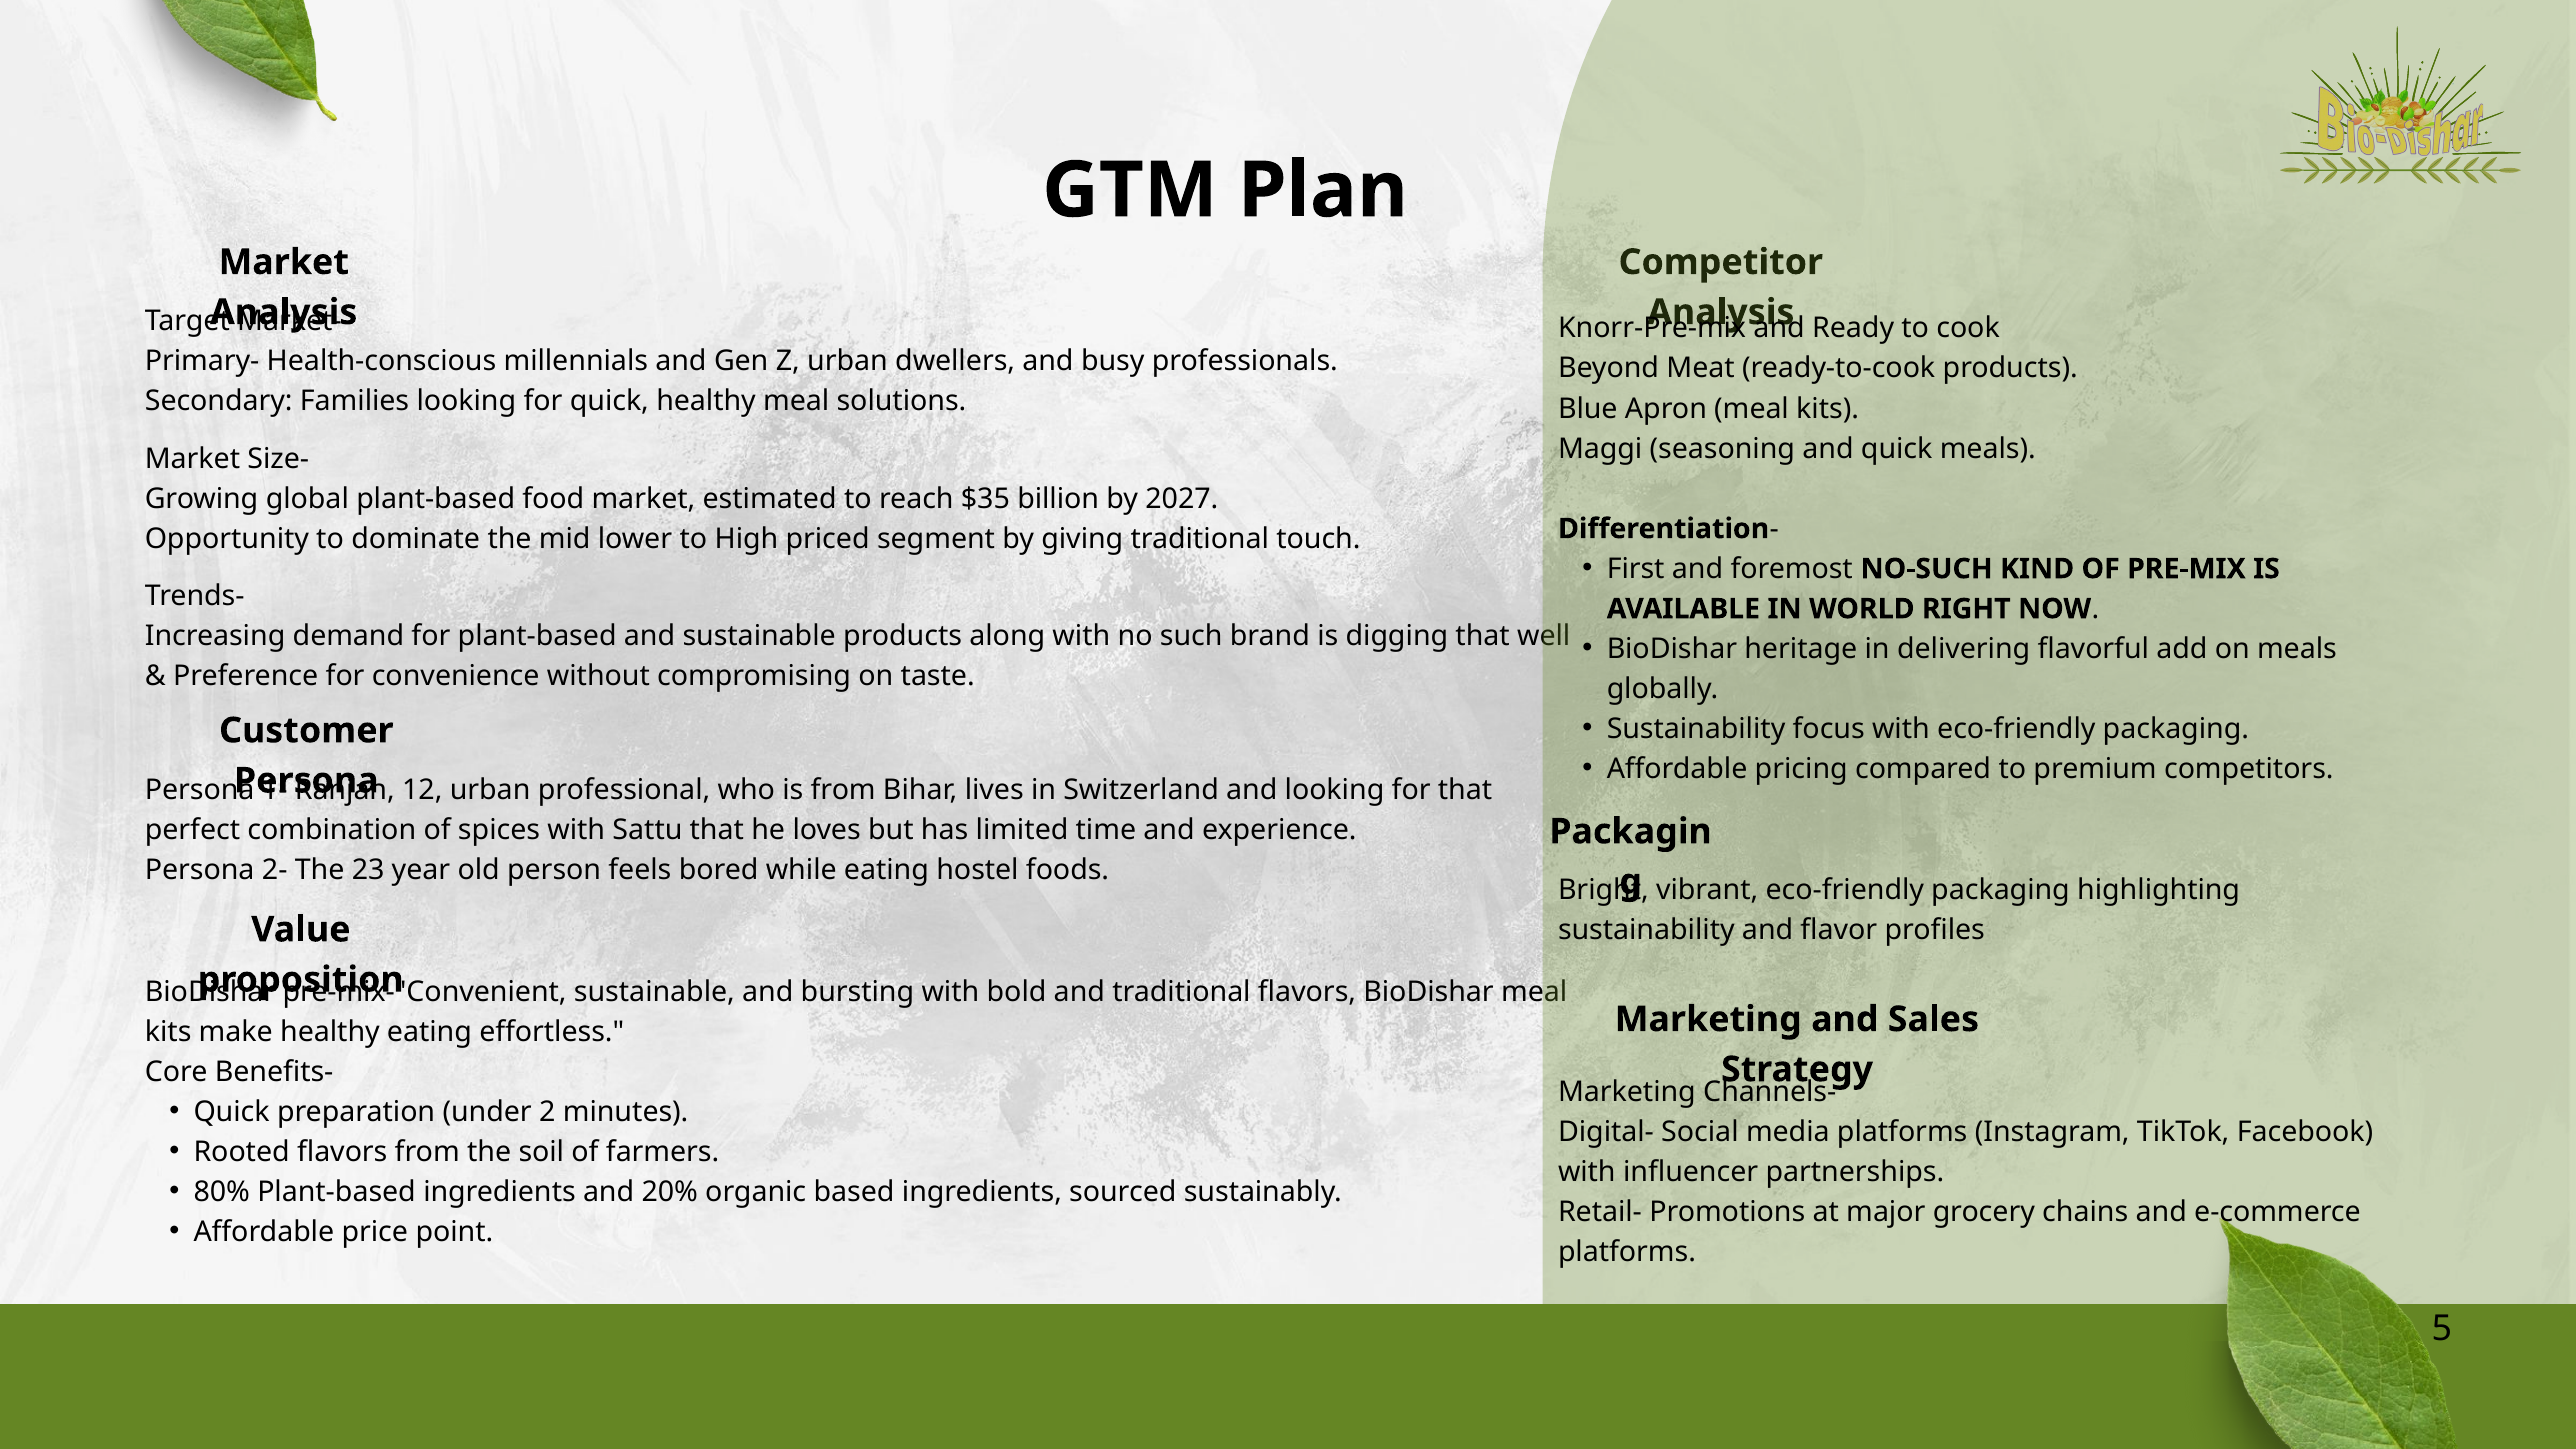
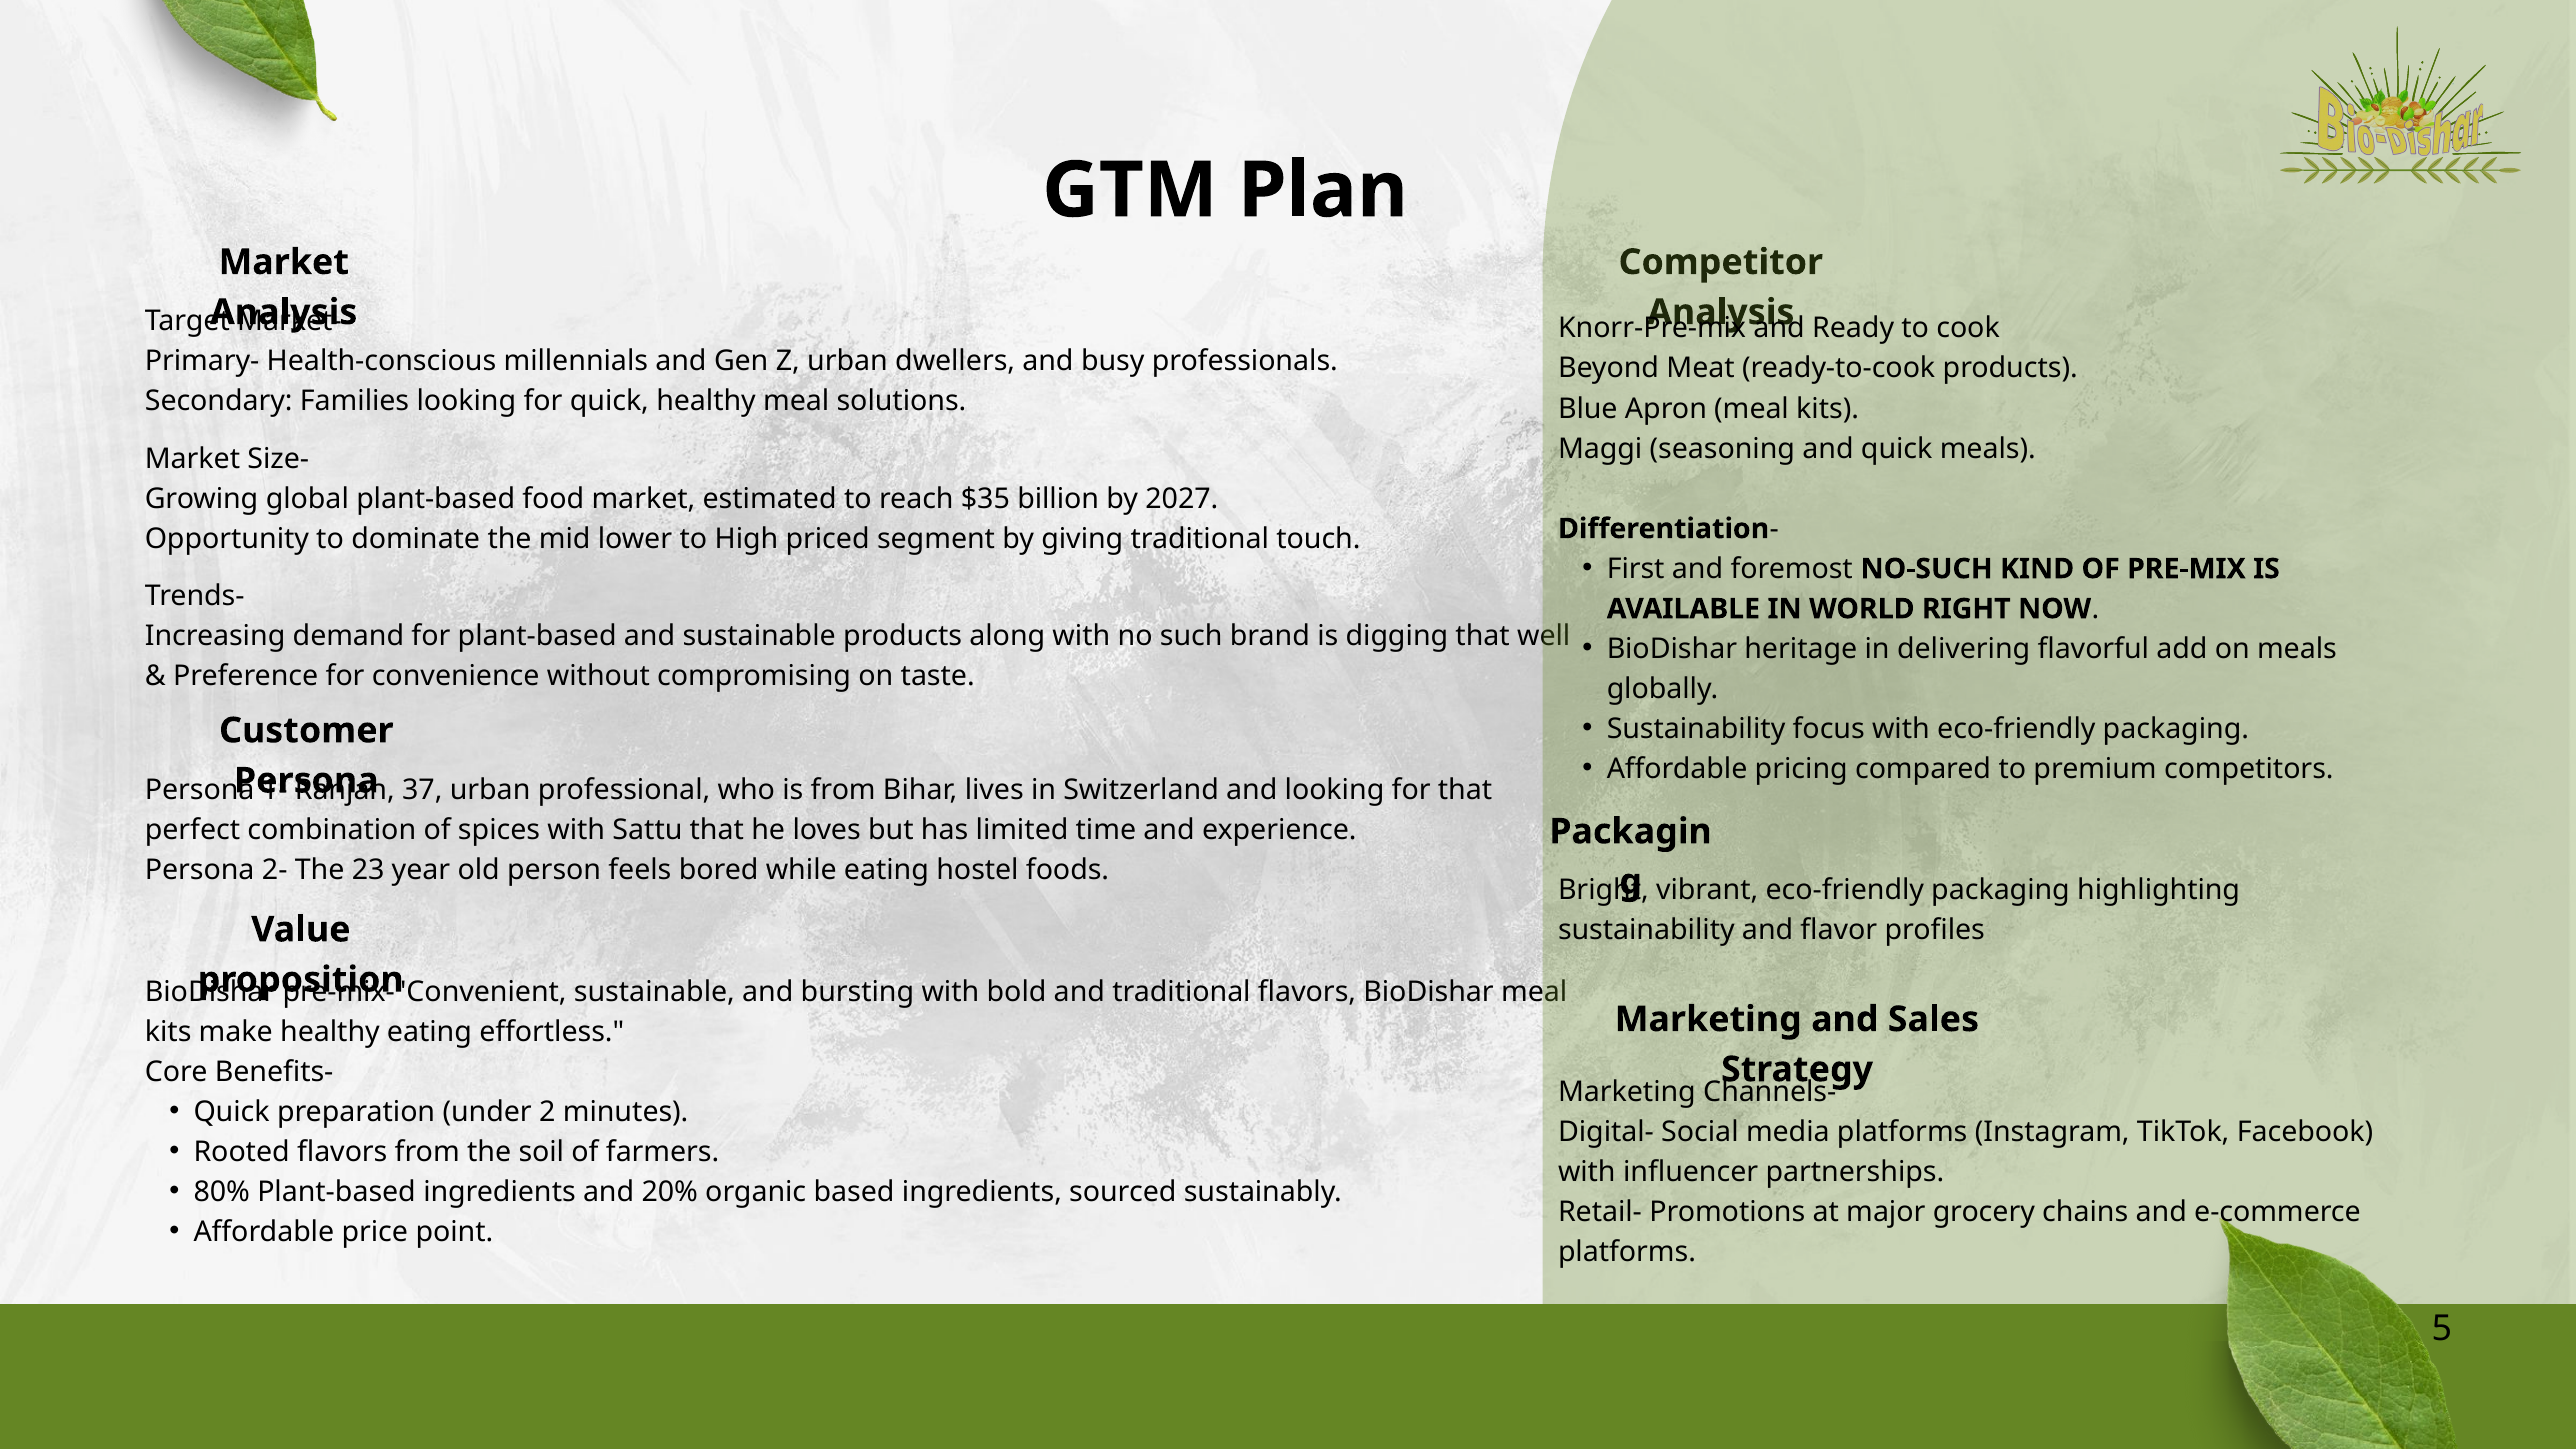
12: 12 -> 37
